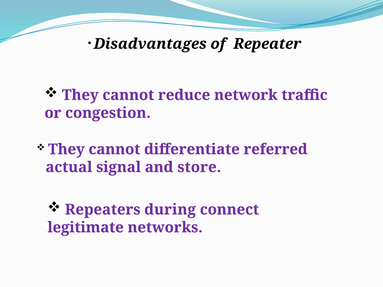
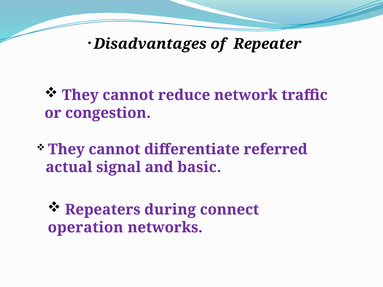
store: store -> basic
legitimate: legitimate -> operation
